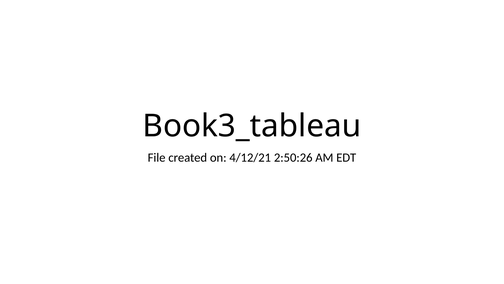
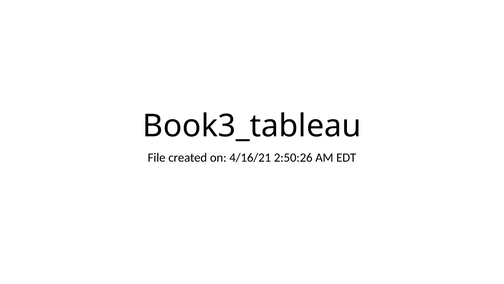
4/12/21: 4/12/21 -> 4/16/21
